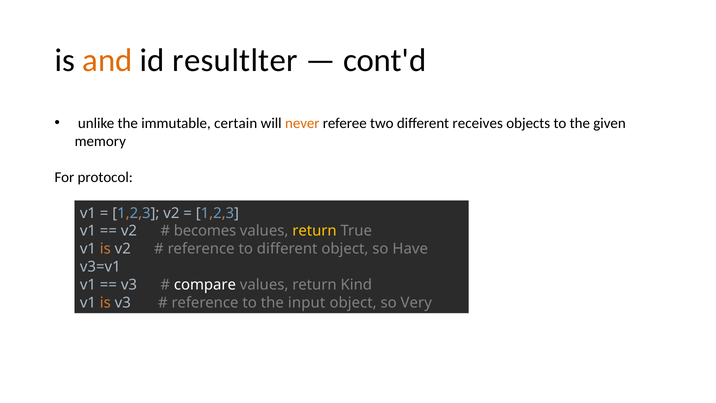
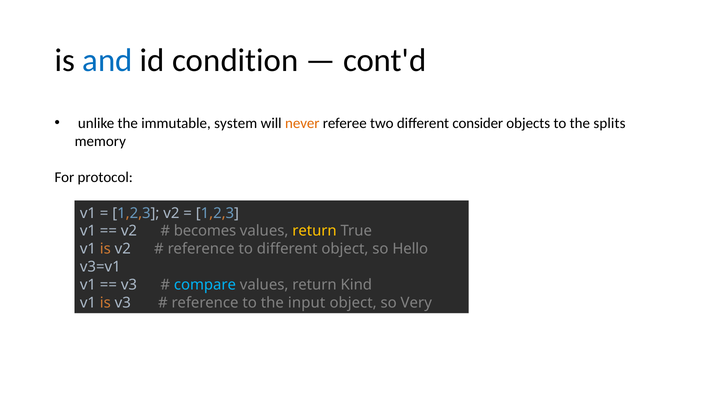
and colour: orange -> blue
resultlter: resultlter -> condition
certain: certain -> system
receives: receives -> consider
given: given -> splits
Have: Have -> Hello
compare colour: white -> light blue
